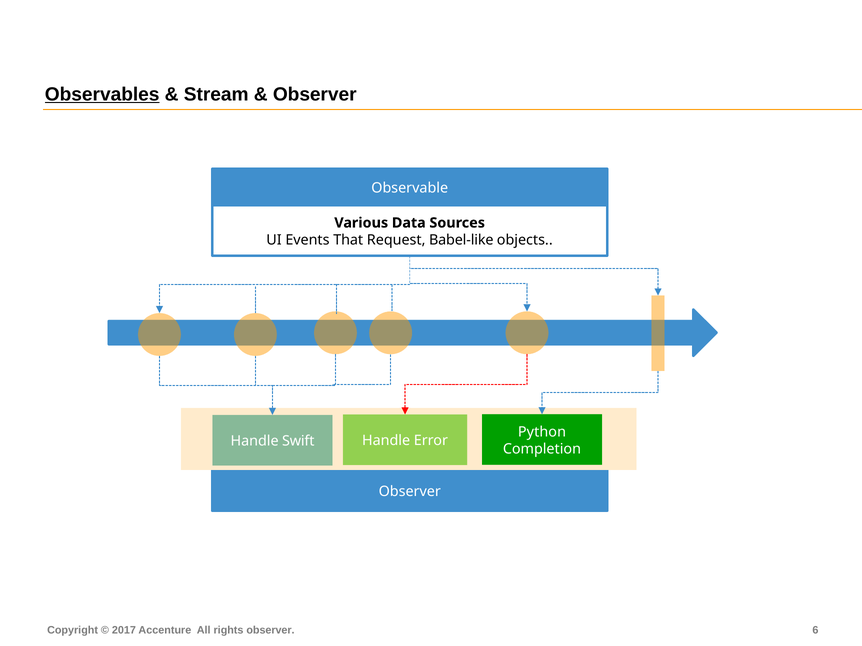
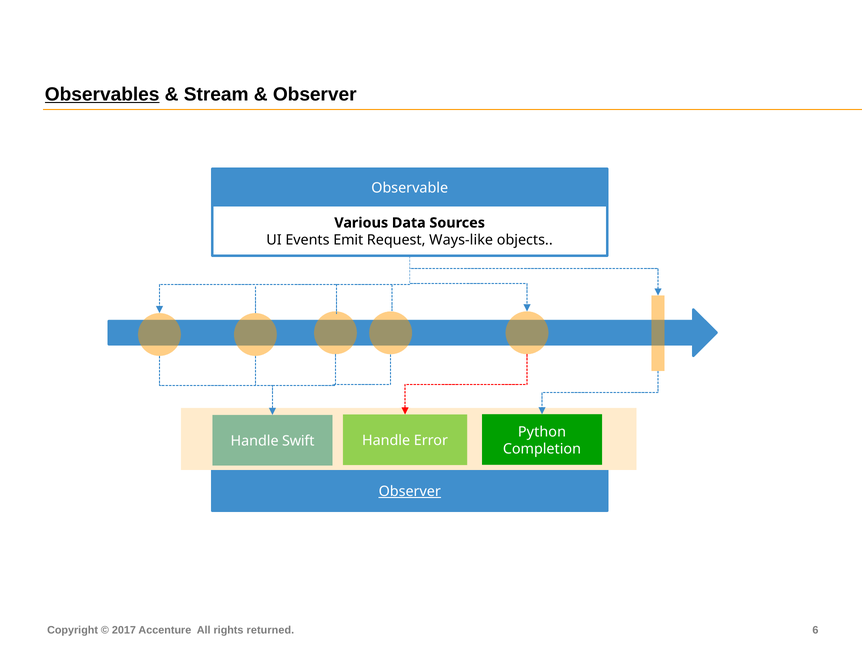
That: That -> Emit
Babel-like: Babel-like -> Ways-like
Observer at (410, 492) underline: none -> present
rights observer: observer -> returned
